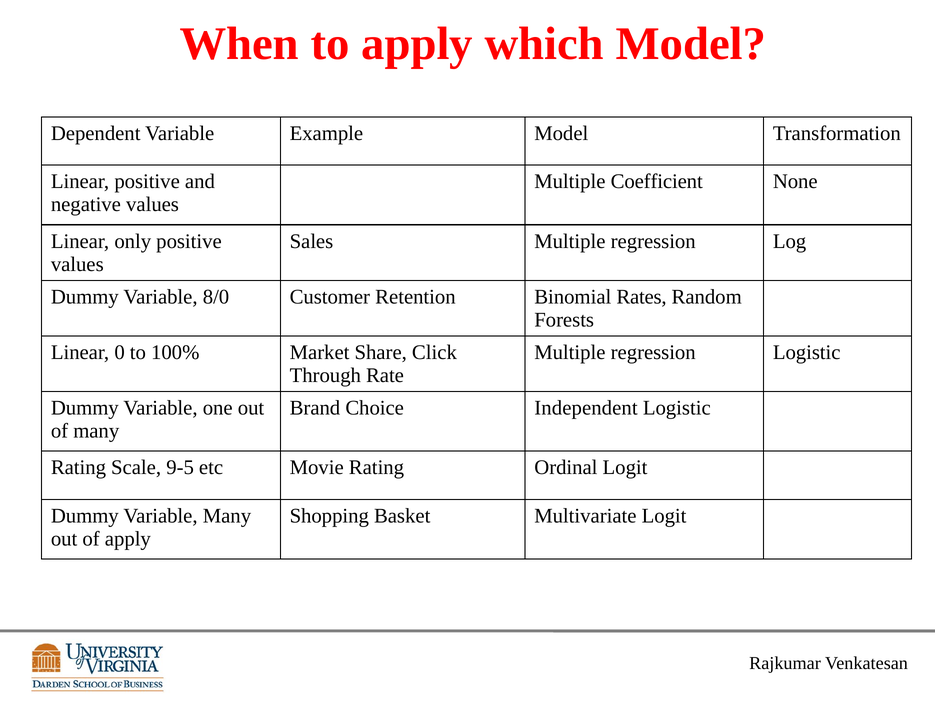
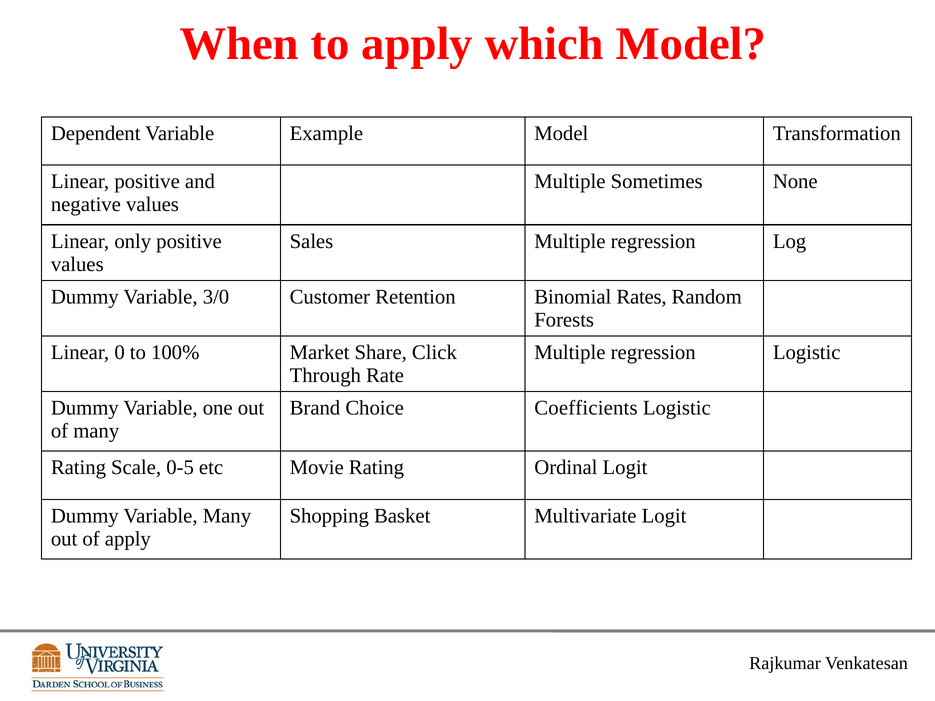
Coefficient: Coefficient -> Sometimes
8/0: 8/0 -> 3/0
Independent: Independent -> Coefficients
9-5: 9-5 -> 0-5
